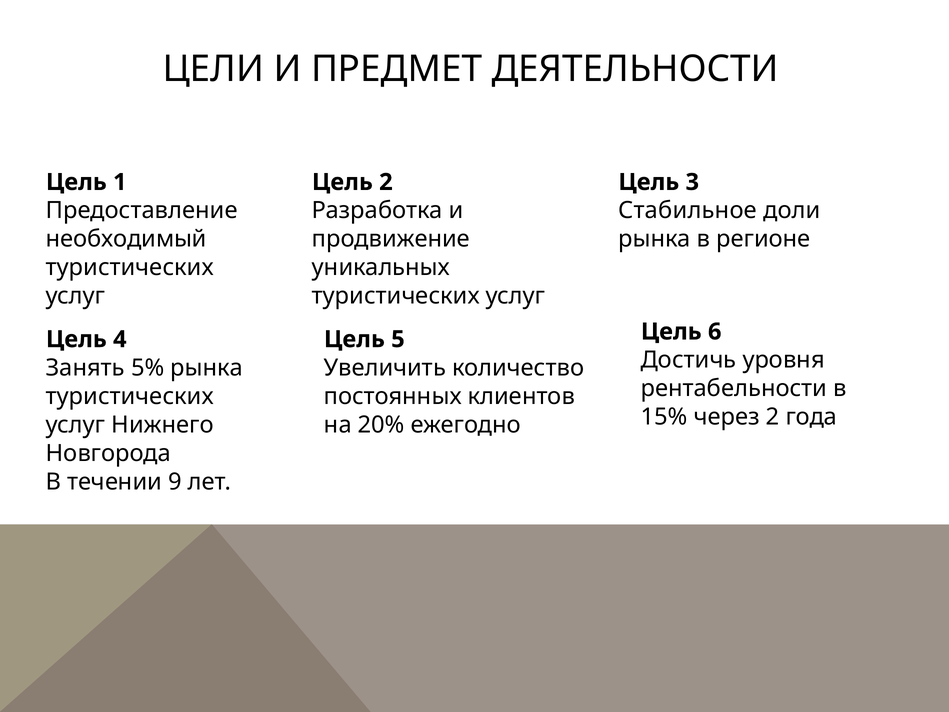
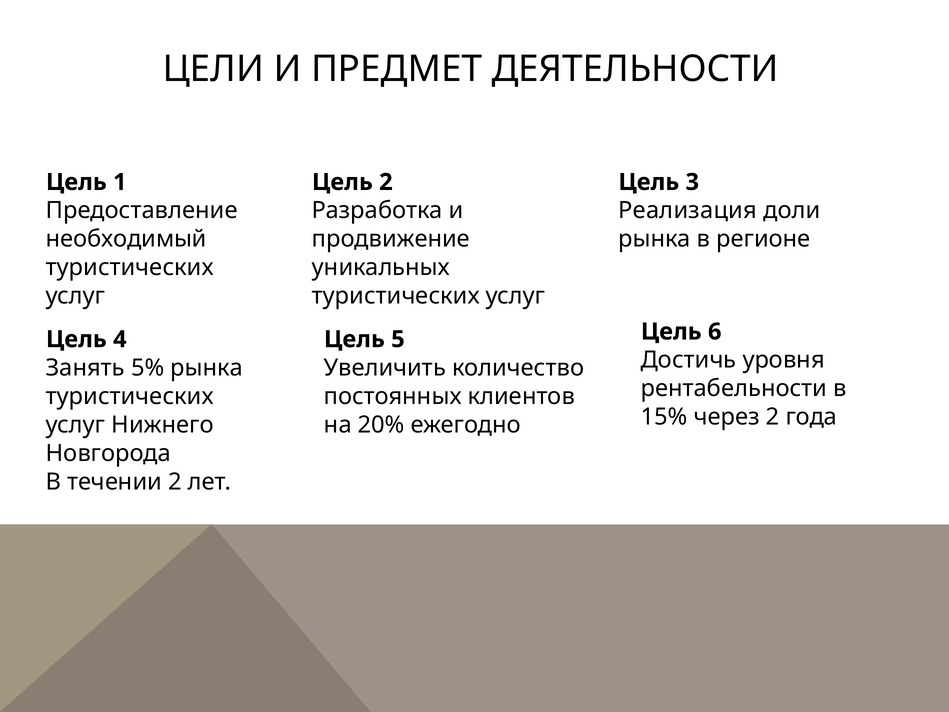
Стабильное: Стабильное -> Реализация
течении 9: 9 -> 2
